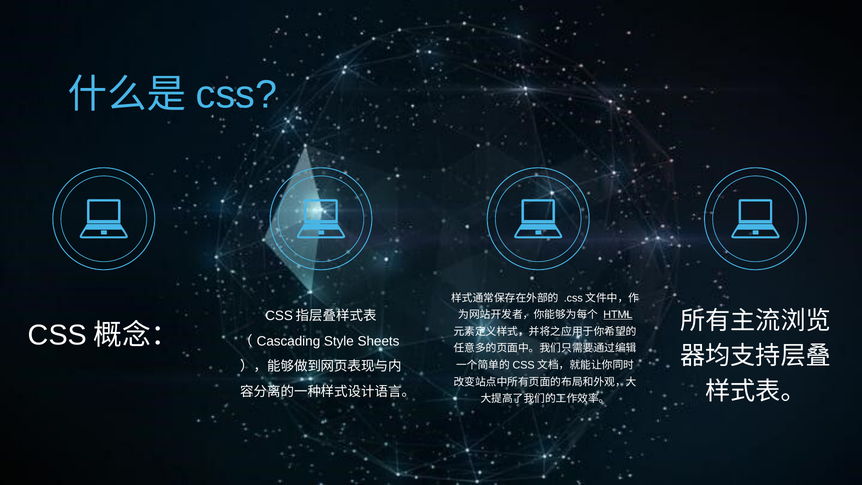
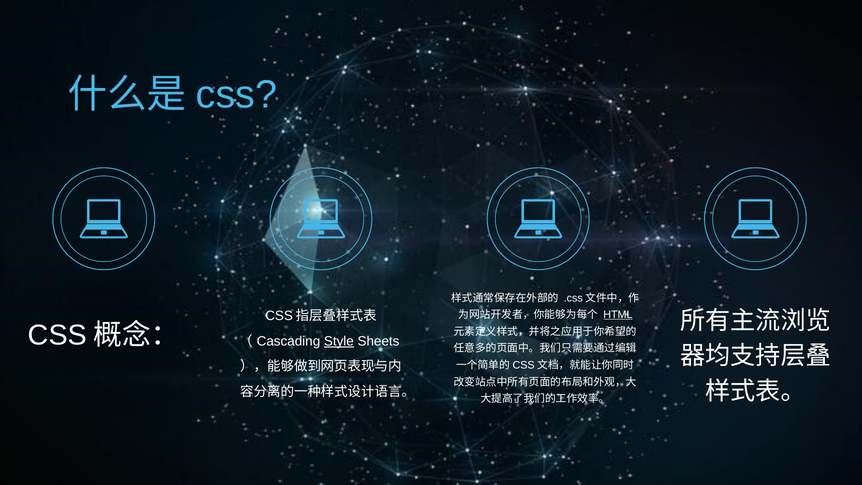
Style underline: none -> present
